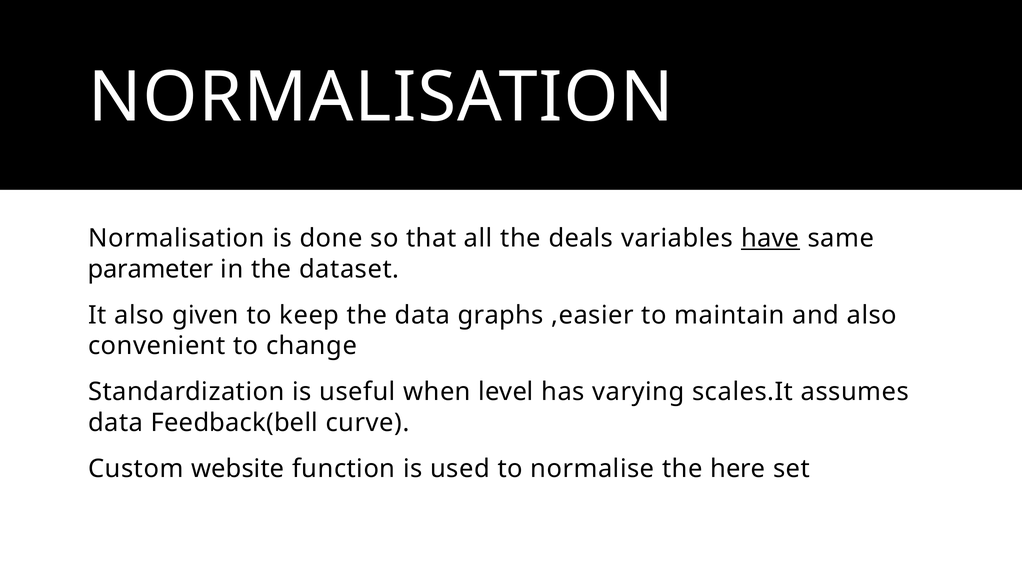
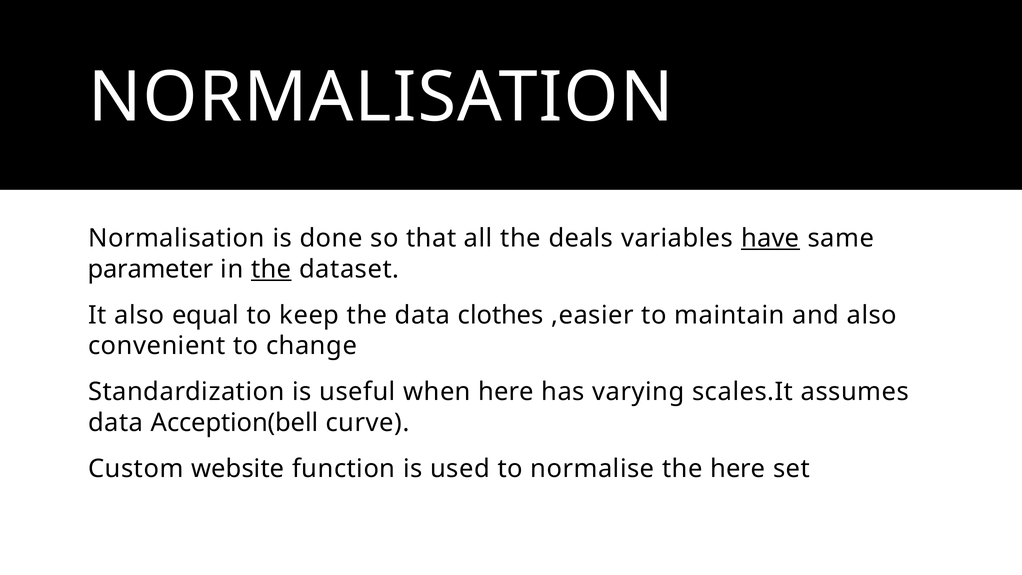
the at (271, 269) underline: none -> present
given: given -> equal
graphs: graphs -> clothes
when level: level -> here
Feedback(bell: Feedback(bell -> Acception(bell
